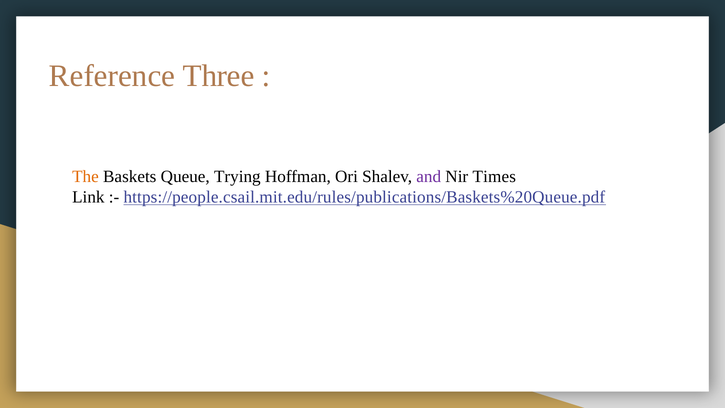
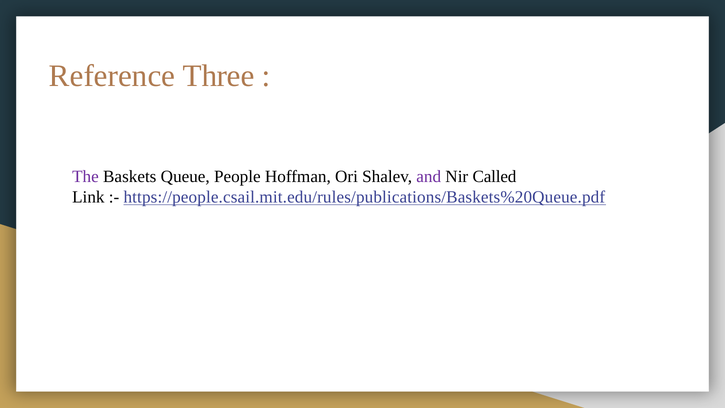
The colour: orange -> purple
Trying: Trying -> People
Times: Times -> Called
